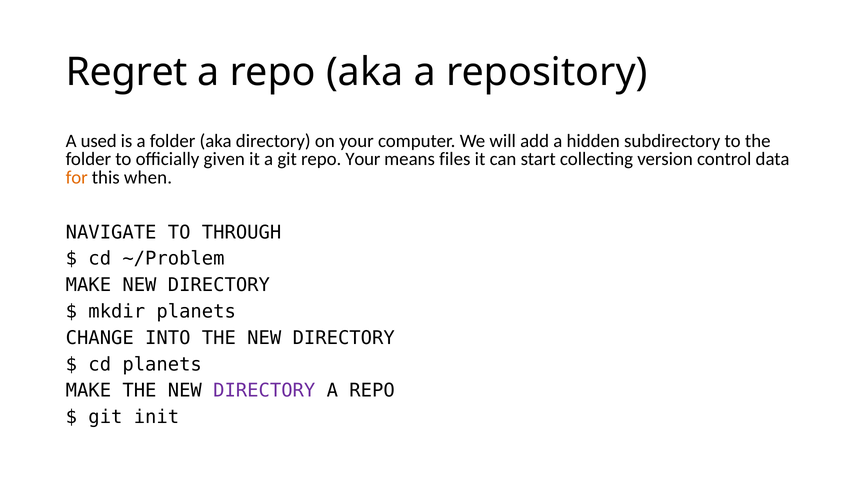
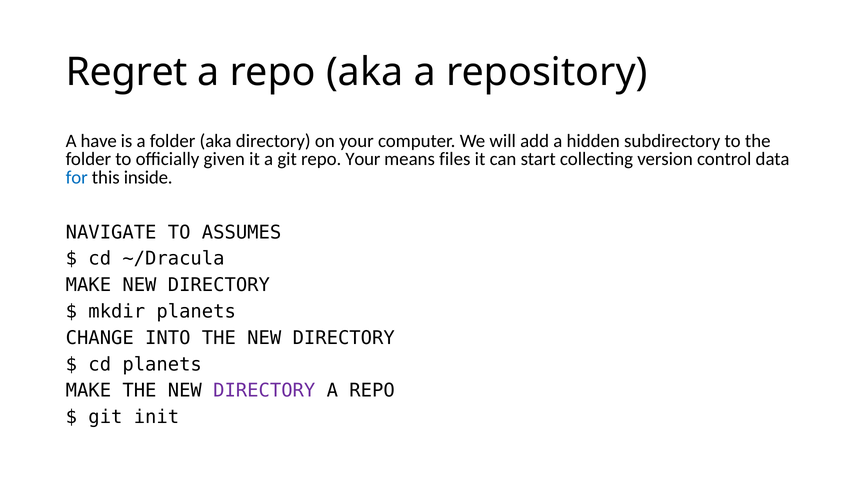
used: used -> have
for colour: orange -> blue
when: when -> inside
THROUGH: THROUGH -> ASSUMES
~/Problem: ~/Problem -> ~/Dracula
